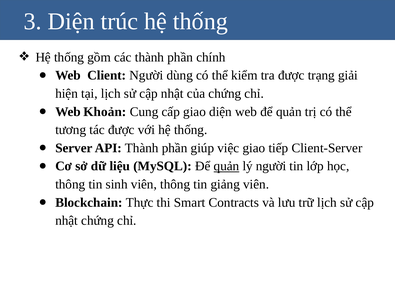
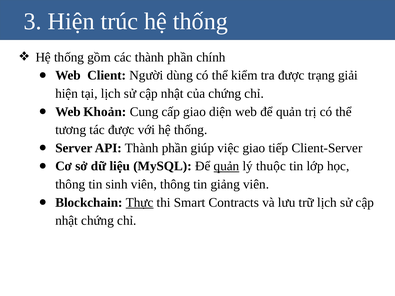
3 Diện: Diện -> Hiện
lý người: người -> thuộc
Thực underline: none -> present
